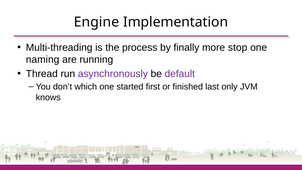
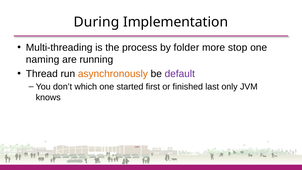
Engine: Engine -> During
finally: finally -> folder
asynchronously colour: purple -> orange
